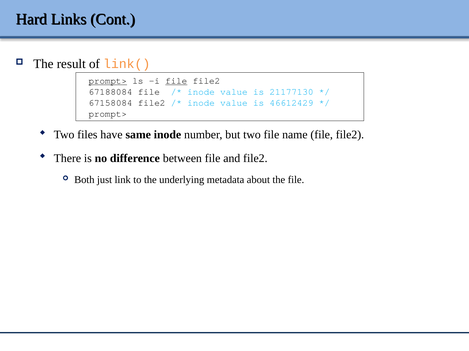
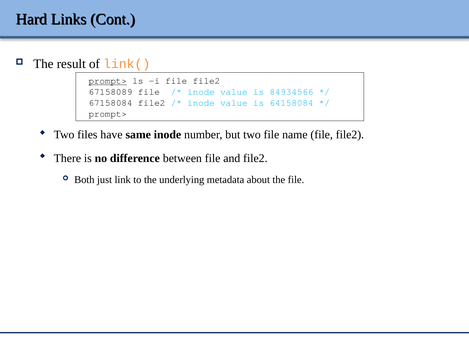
file at (176, 81) underline: present -> none
67188084: 67188084 -> 67158089
21177130: 21177130 -> 84934566
46612429: 46612429 -> 64158084
